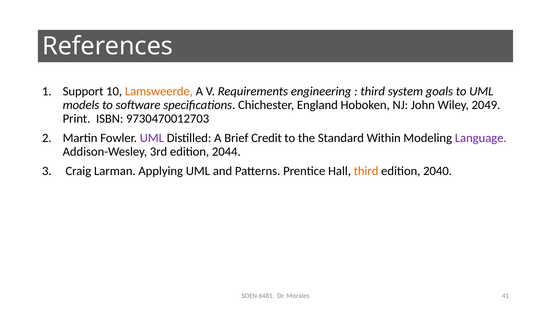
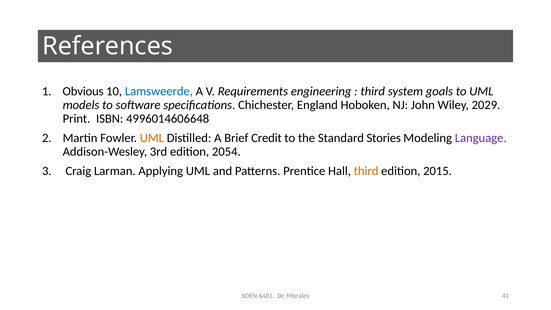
Support: Support -> Obvious
Lamsweerde colour: orange -> blue
2049: 2049 -> 2029
9730470012703: 9730470012703 -> 4996014606648
UML at (152, 138) colour: purple -> orange
Within: Within -> Stories
2044: 2044 -> 2054
2040: 2040 -> 2015
